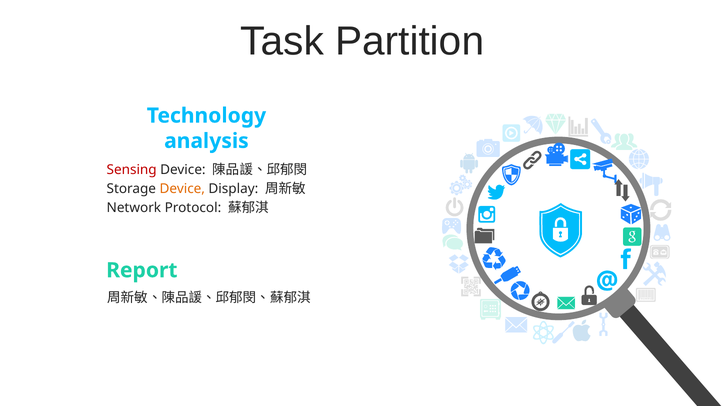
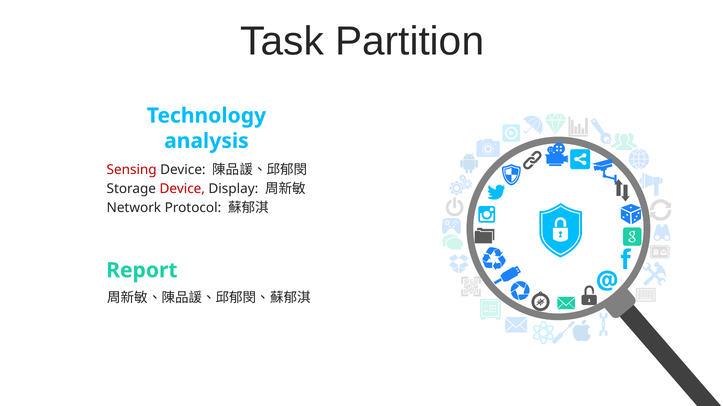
Device at (182, 189) colour: orange -> red
